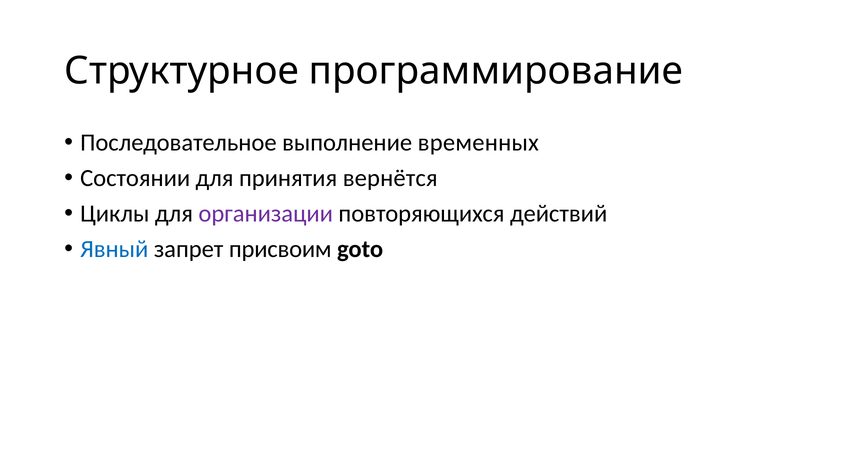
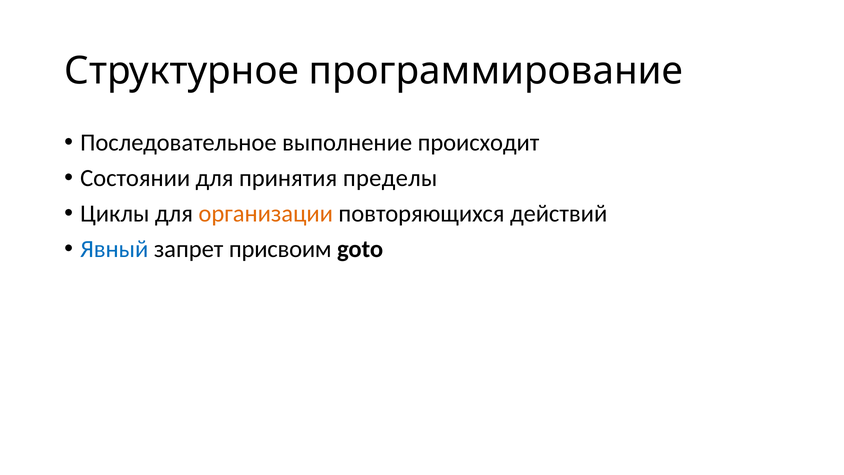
временных: временных -> происходит
вернётся: вернётся -> пределы
организации colour: purple -> orange
